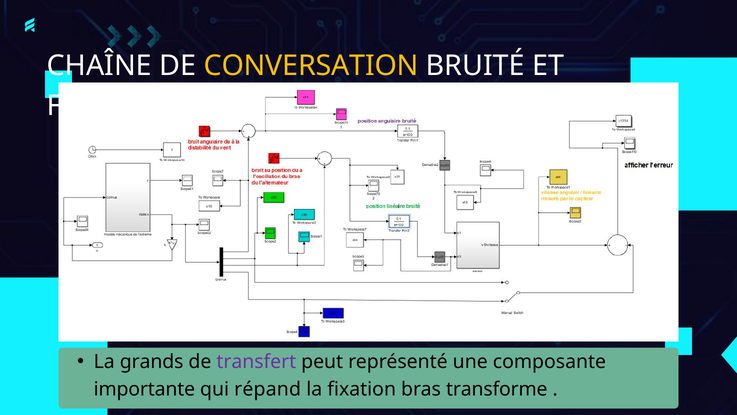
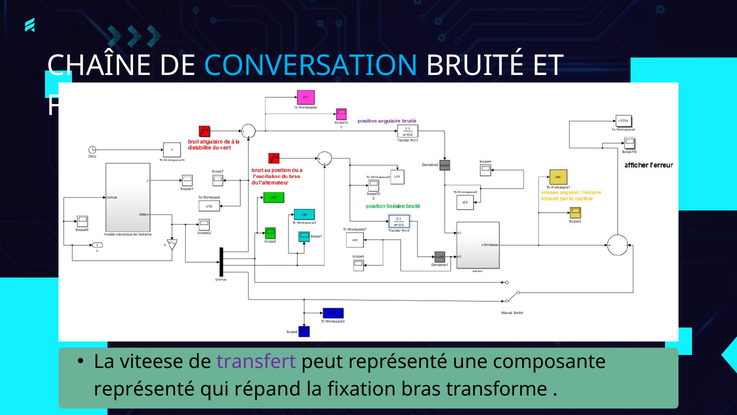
CONVERSATION colour: yellow -> light blue
grands: grands -> viteese
importante at (144, 389): importante -> représenté
